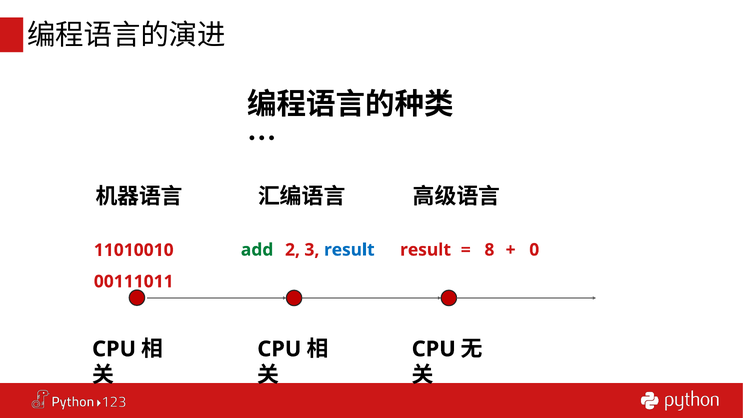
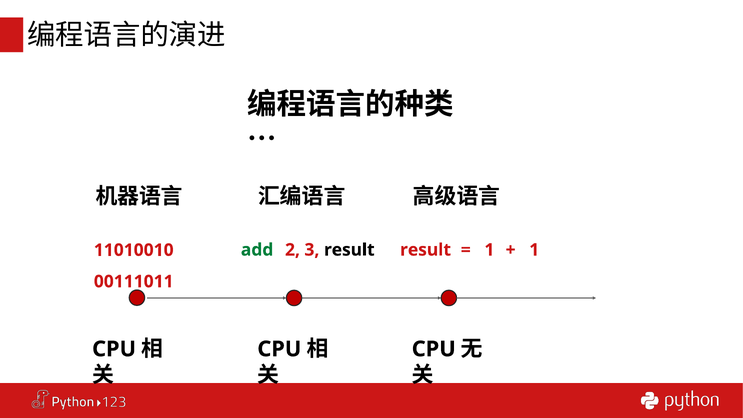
result at (349, 250) colour: blue -> black
8 at (489, 250): 8 -> 1
0 at (534, 250): 0 -> 1
